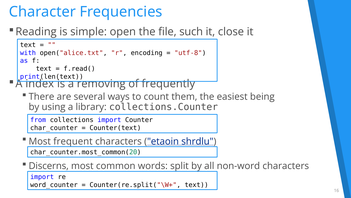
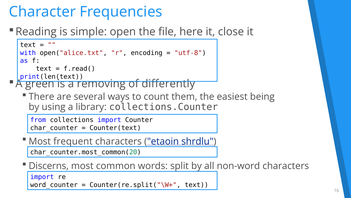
such: such -> here
index: index -> green
frequently: frequently -> differently
